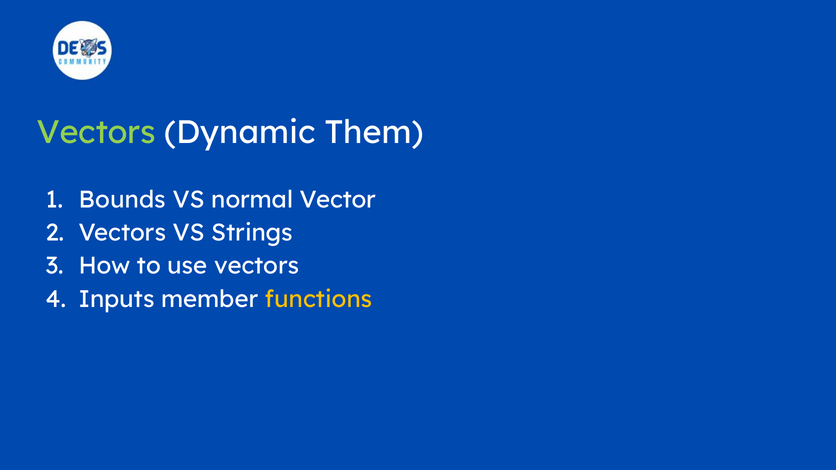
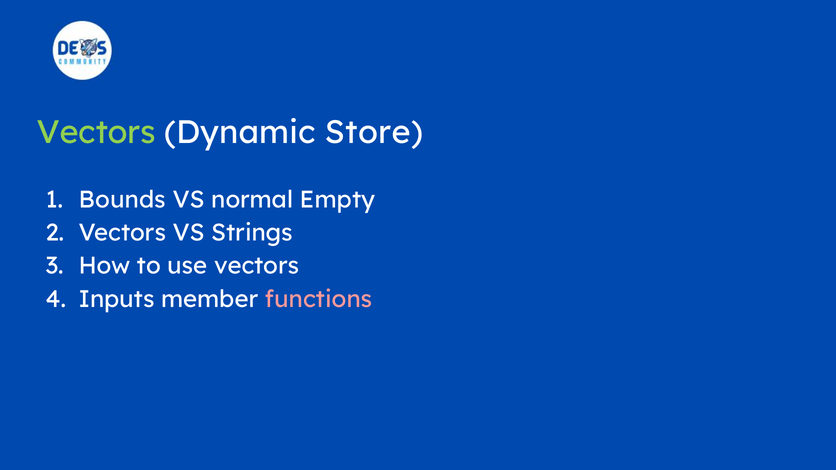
Them: Them -> Store
Vector: Vector -> Empty
functions colour: yellow -> pink
